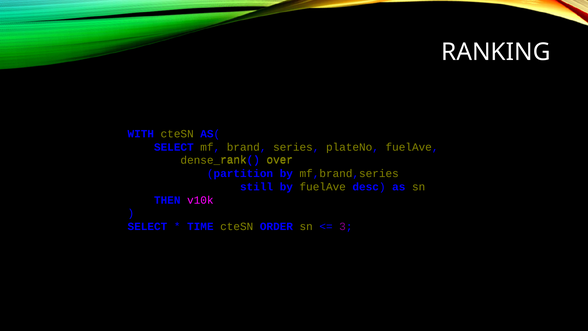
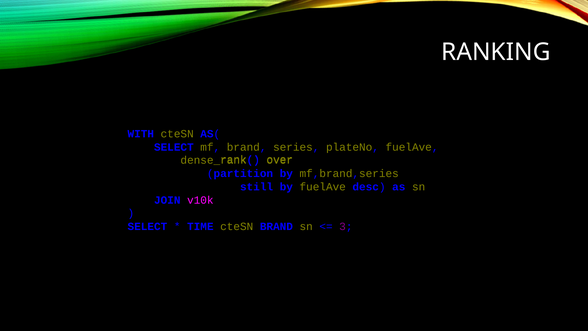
THEN: THEN -> JOIN
cteSN ORDER: ORDER -> BRAND
